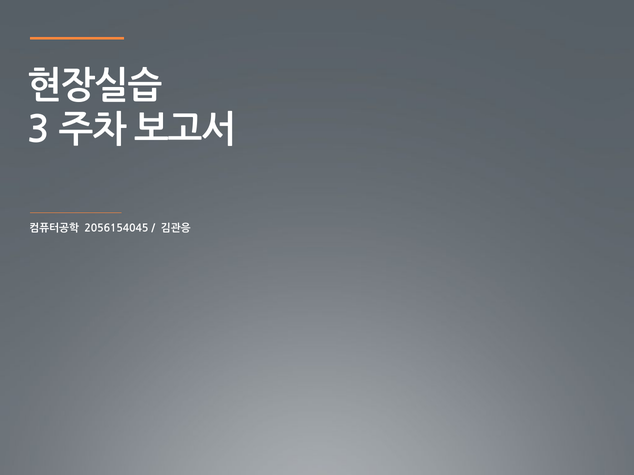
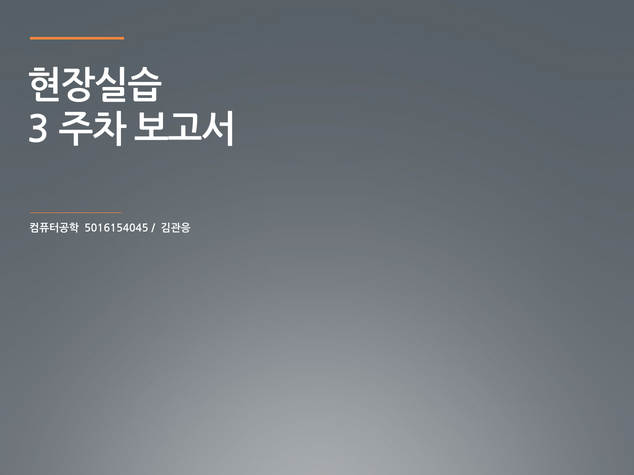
2056154045: 2056154045 -> 5016154045
